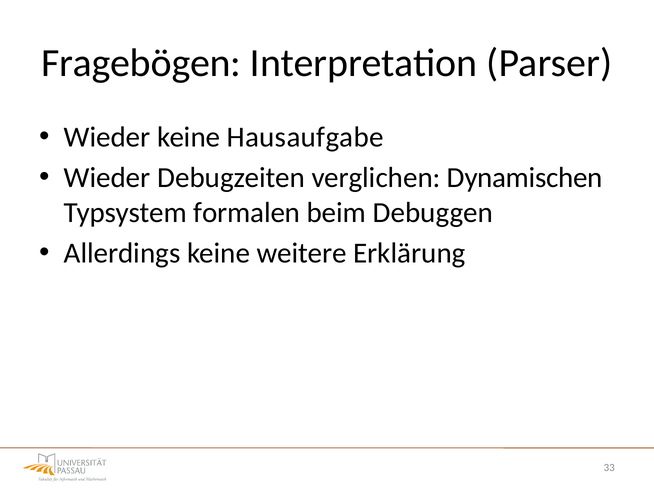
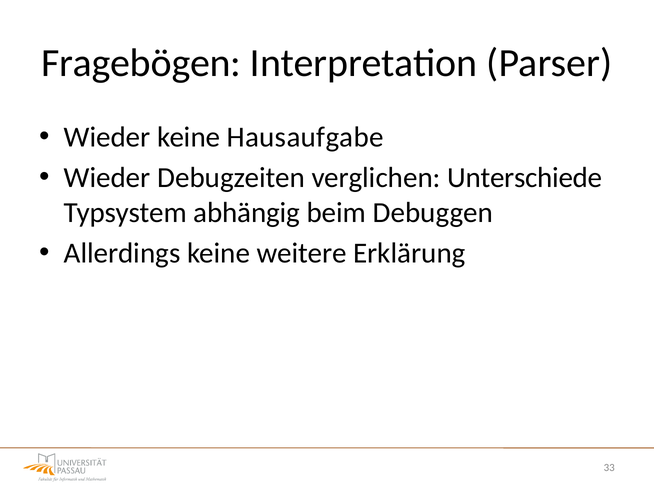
Dynamischen: Dynamischen -> Unterschiede
formalen: formalen -> abhängig
